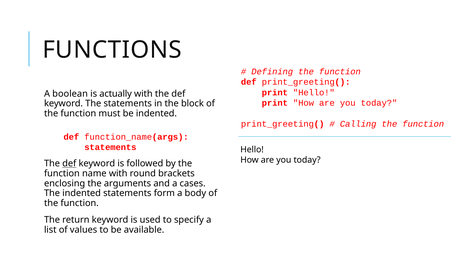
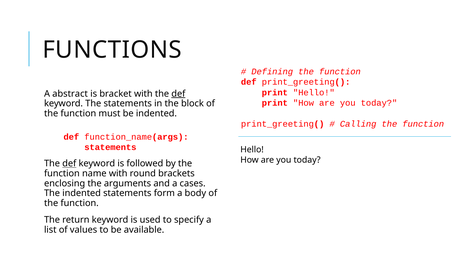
boolean: boolean -> abstract
actually: actually -> bracket
def at (178, 93) underline: none -> present
